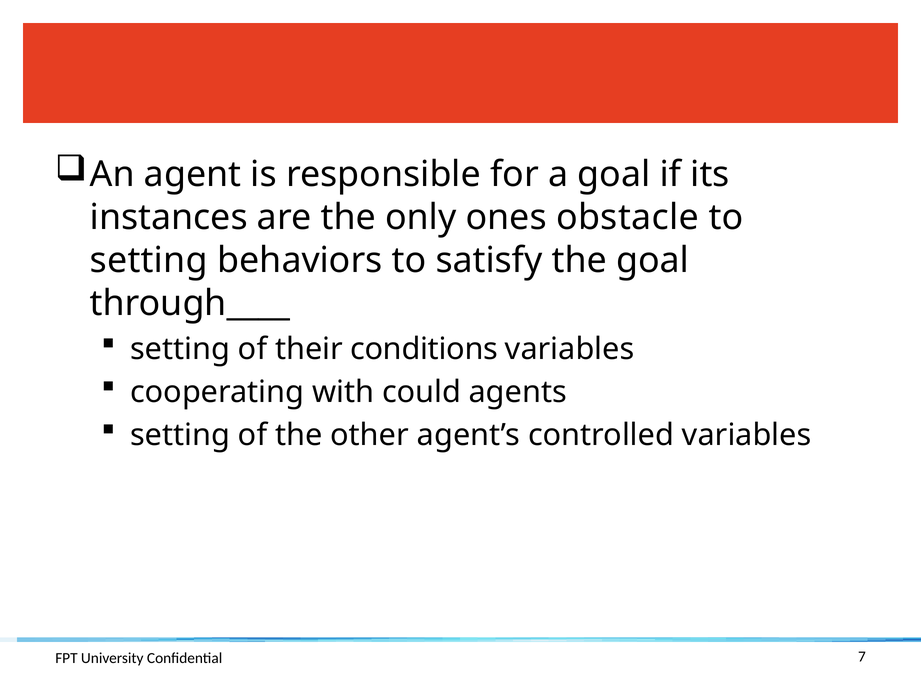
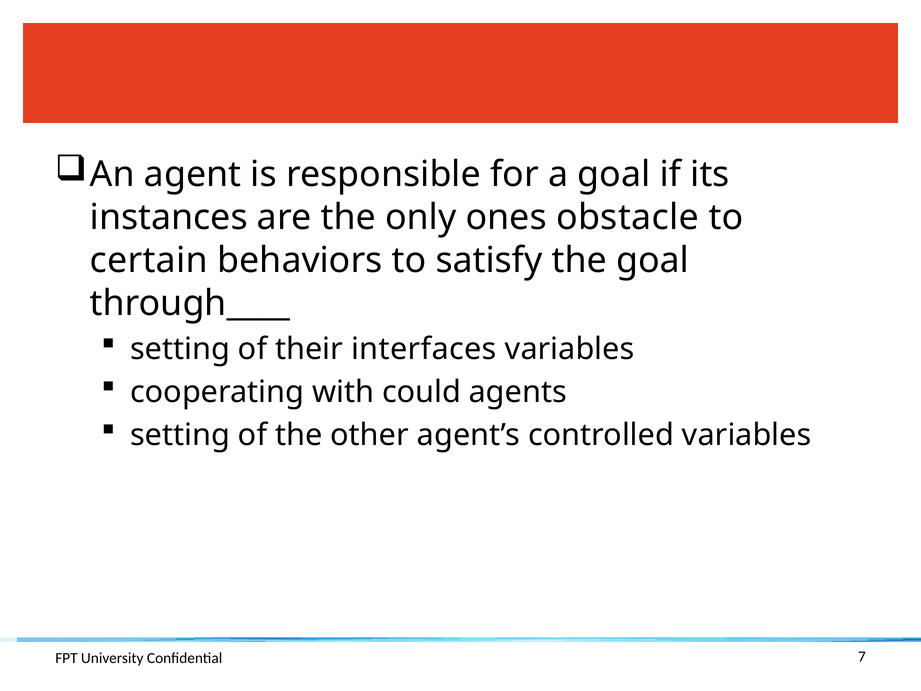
setting at (149, 260): setting -> certain
conditions: conditions -> interfaces
